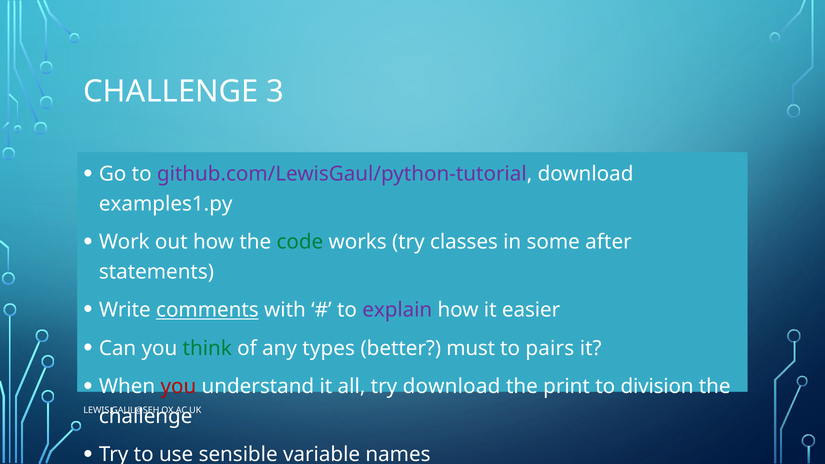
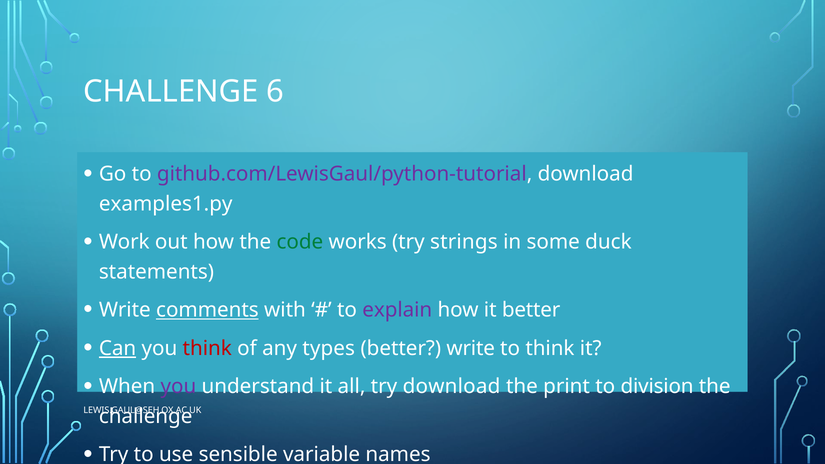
3: 3 -> 6
classes: classes -> strings
after: after -> duck
it easier: easier -> better
Can underline: none -> present
think at (207, 348) colour: green -> red
better must: must -> write
to pairs: pairs -> think
you at (178, 387) colour: red -> purple
